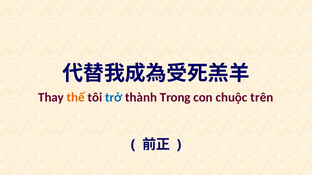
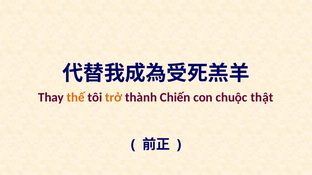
trở colour: blue -> orange
Trong: Trong -> Chiến
trên: trên -> thật
